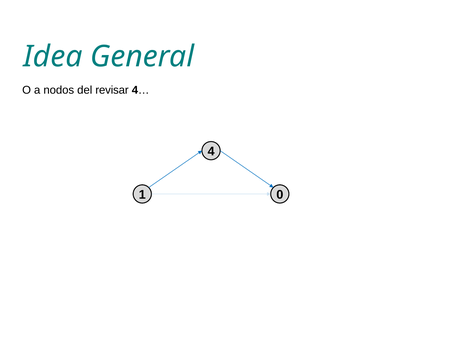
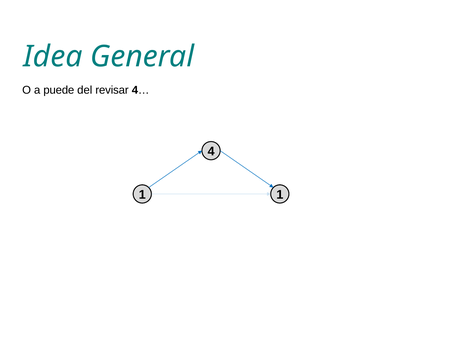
nodos: nodos -> puede
1 0: 0 -> 1
